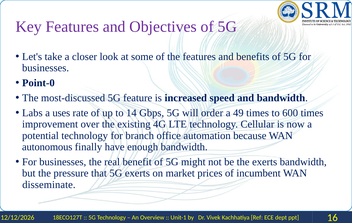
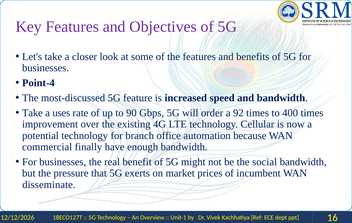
Point-0: Point-0 -> Point-4
Labs at (32, 113): Labs -> Take
14: 14 -> 90
49: 49 -> 92
600: 600 -> 400
autonomous: autonomous -> commercial
the exerts: exerts -> social
